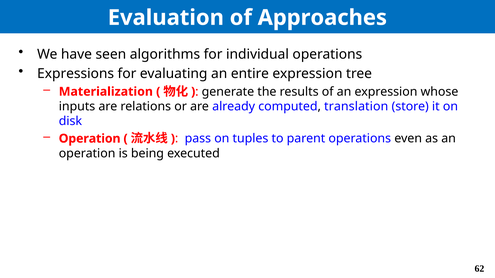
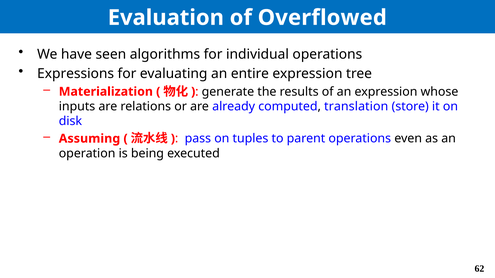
Approaches: Approaches -> Overflowed
Operation at (90, 139): Operation -> Assuming
